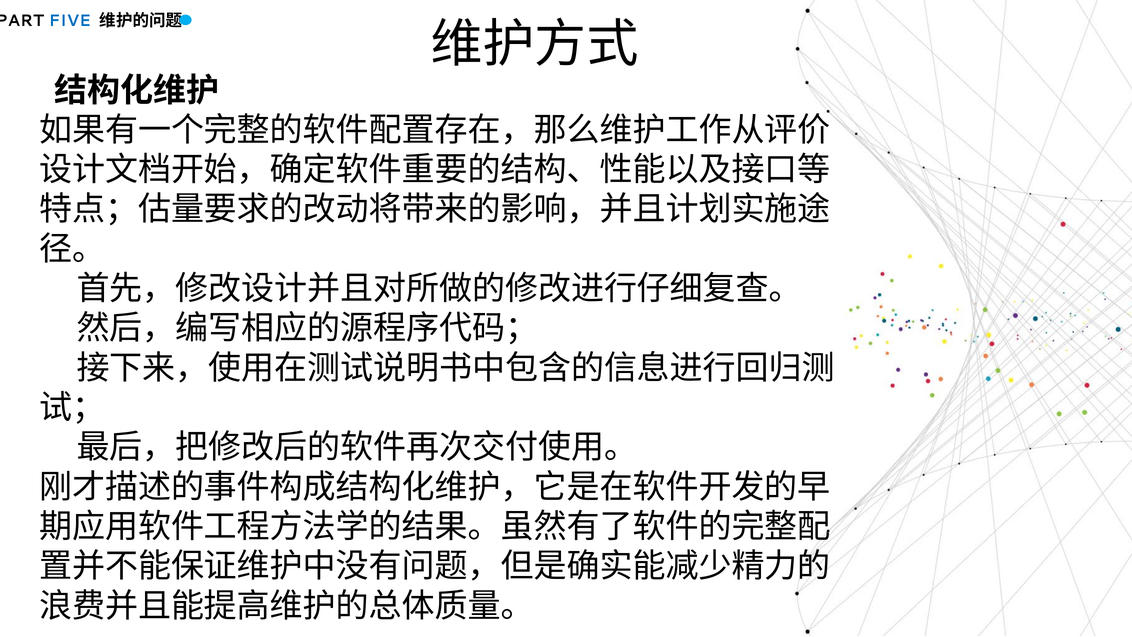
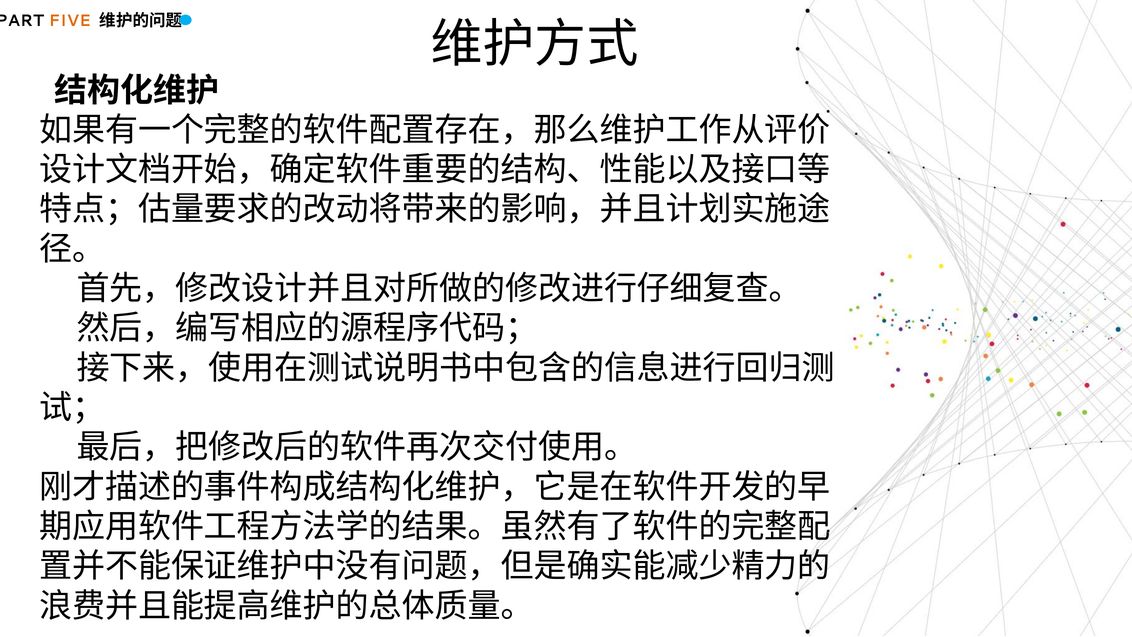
FIVE colour: blue -> orange
